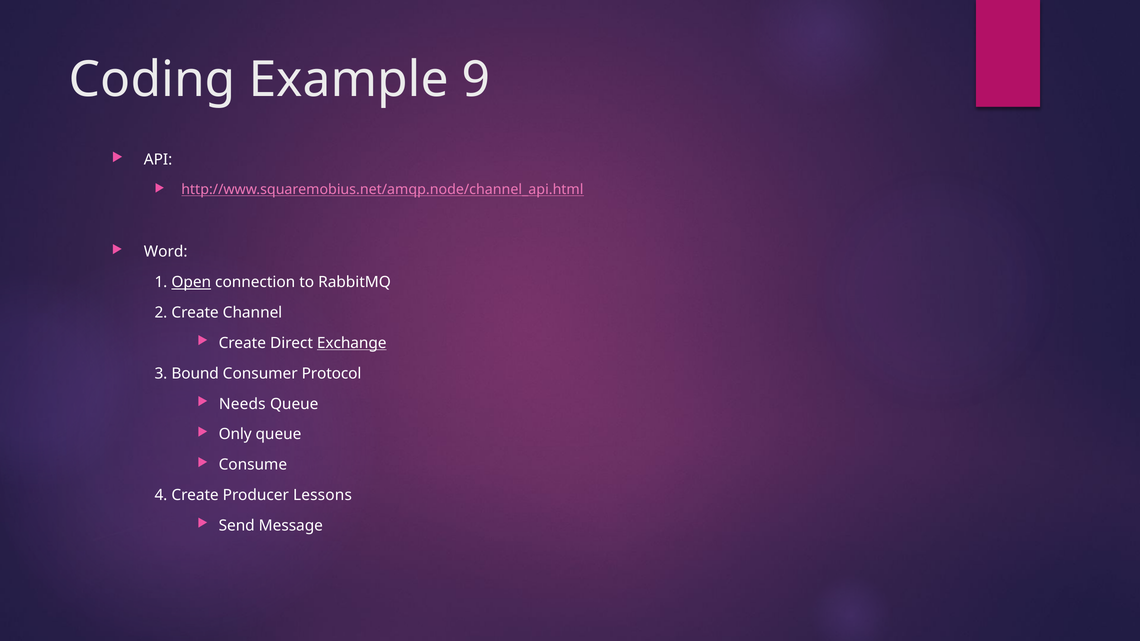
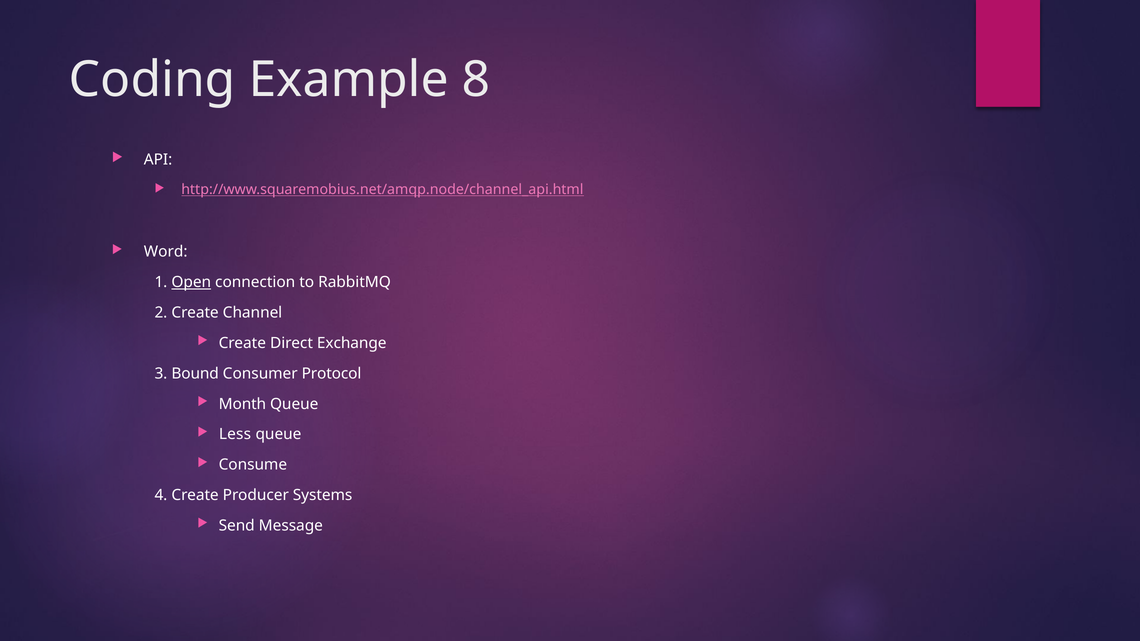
9: 9 -> 8
Exchange underline: present -> none
Needs: Needs -> Month
Only: Only -> Less
Lessons: Lessons -> Systems
